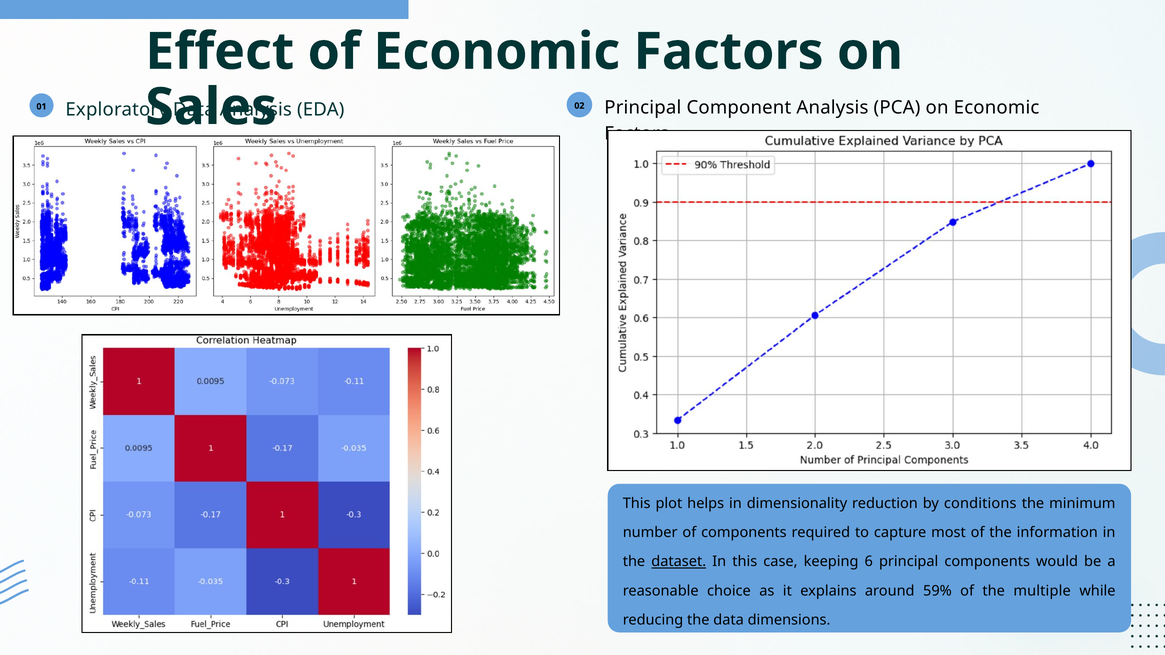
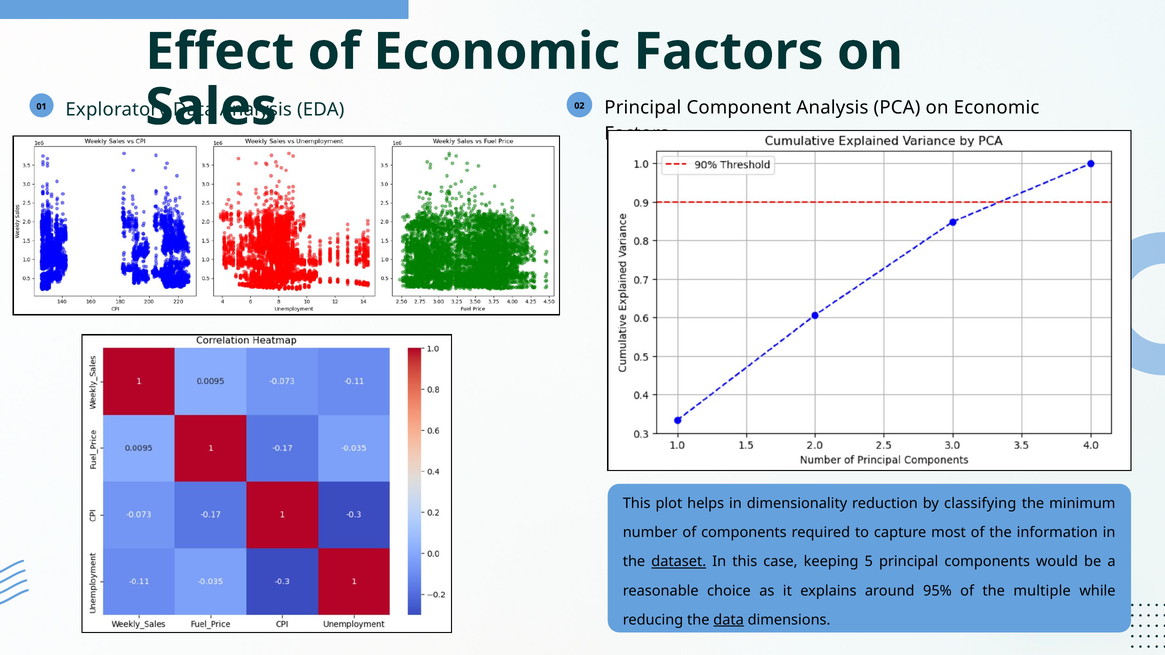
conditions: conditions -> classifying
6: 6 -> 5
59%: 59% -> 95%
data at (729, 620) underline: none -> present
